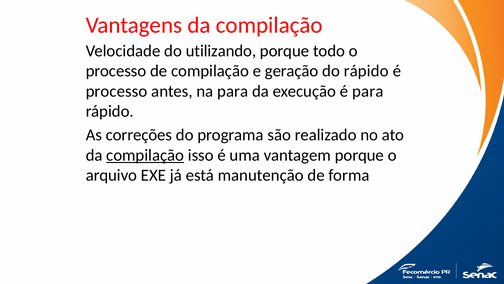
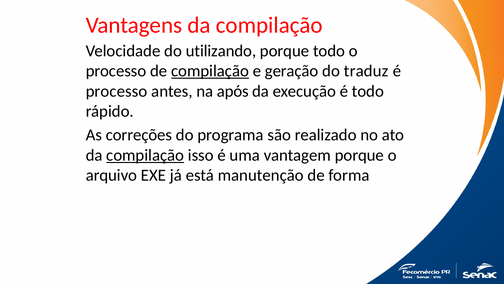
compilação at (210, 71) underline: none -> present
do rápido: rápido -> traduz
na para: para -> após
é para: para -> todo
